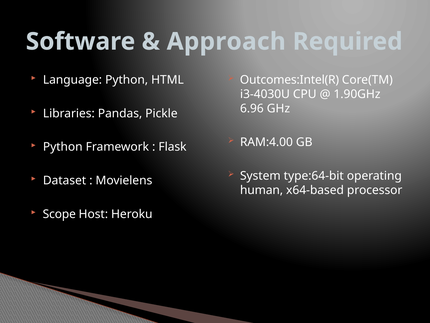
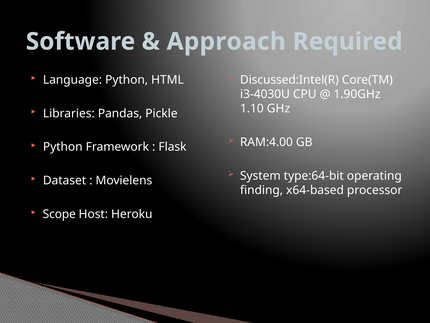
Outcomes:Intel(R: Outcomes:Intel(R -> Discussed:Intel(R
6.96: 6.96 -> 1.10
human: human -> finding
